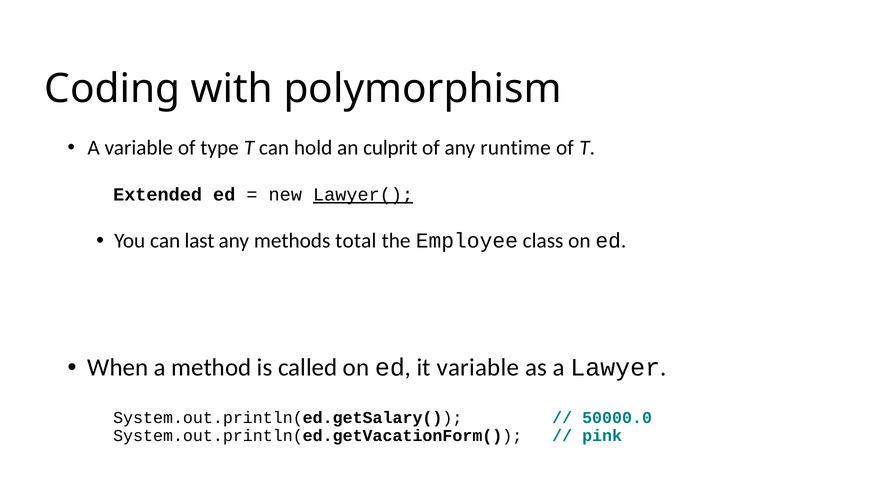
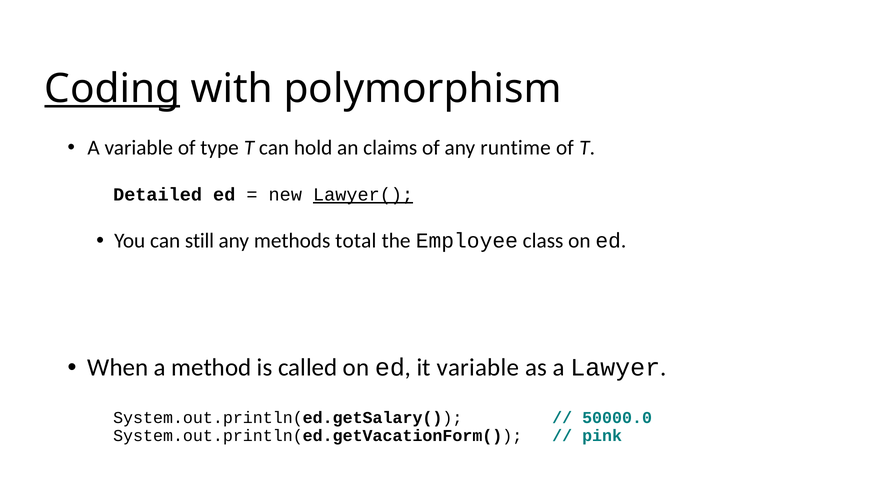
Coding underline: none -> present
culprit: culprit -> claims
Extended: Extended -> Detailed
last: last -> still
